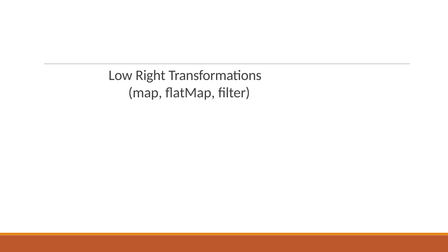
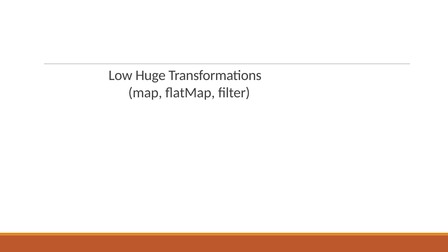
Right: Right -> Huge
